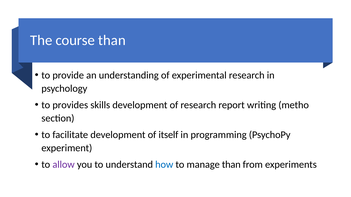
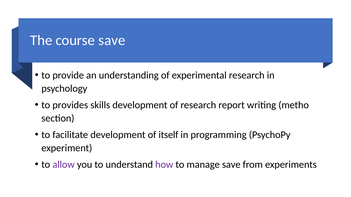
course than: than -> save
how colour: blue -> purple
manage than: than -> save
